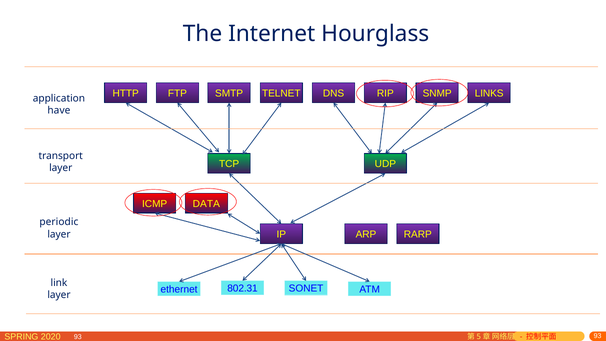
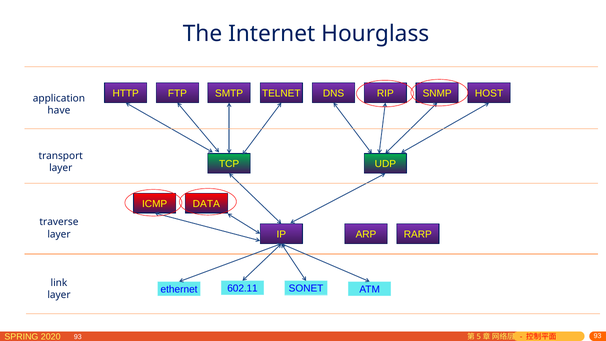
LINKS: LINKS -> HOST
periodic: periodic -> traverse
802.31: 802.31 -> 602.11
